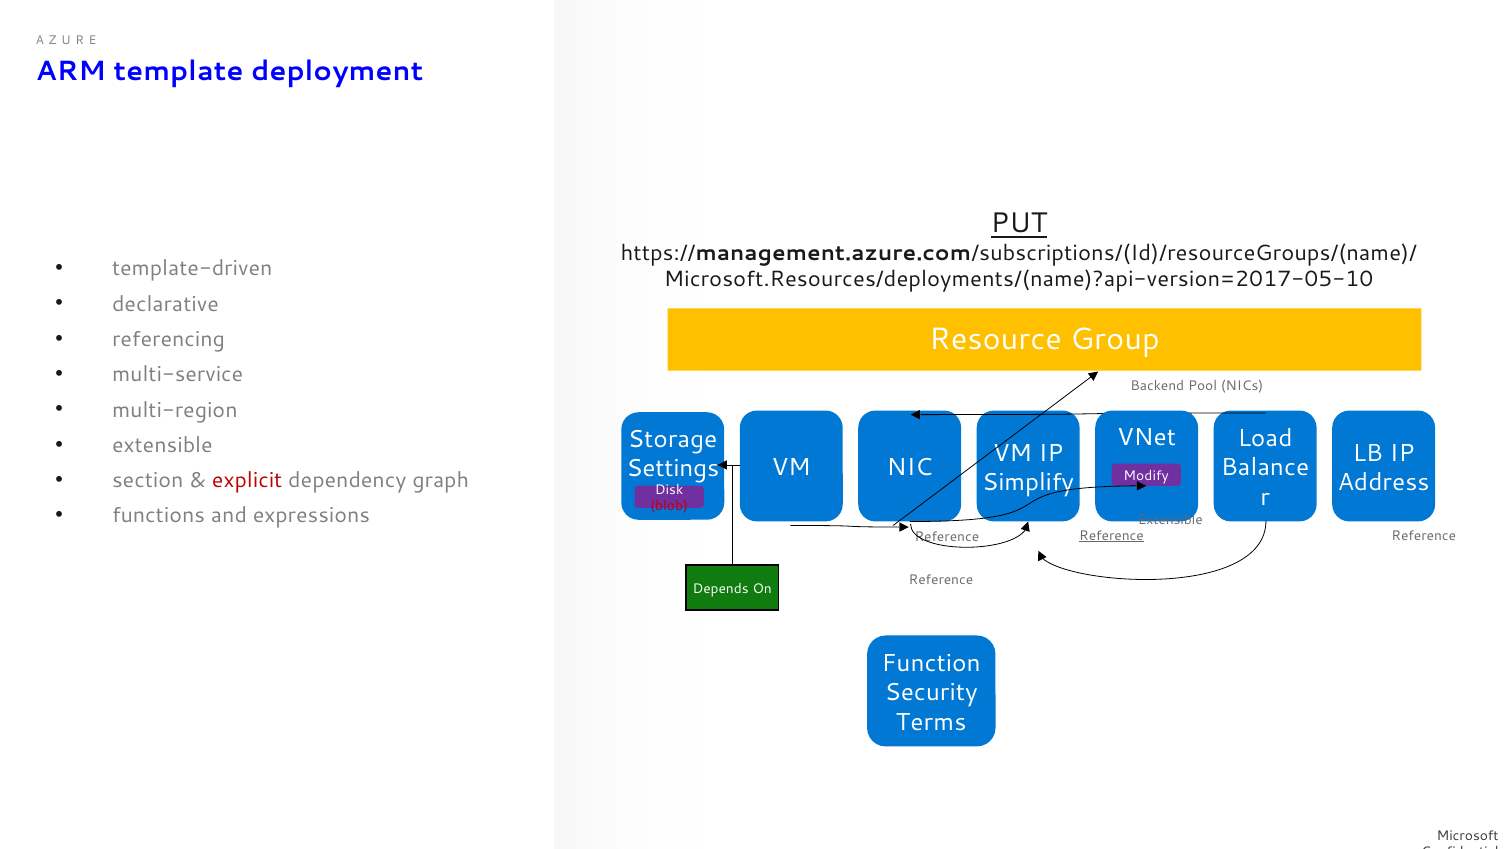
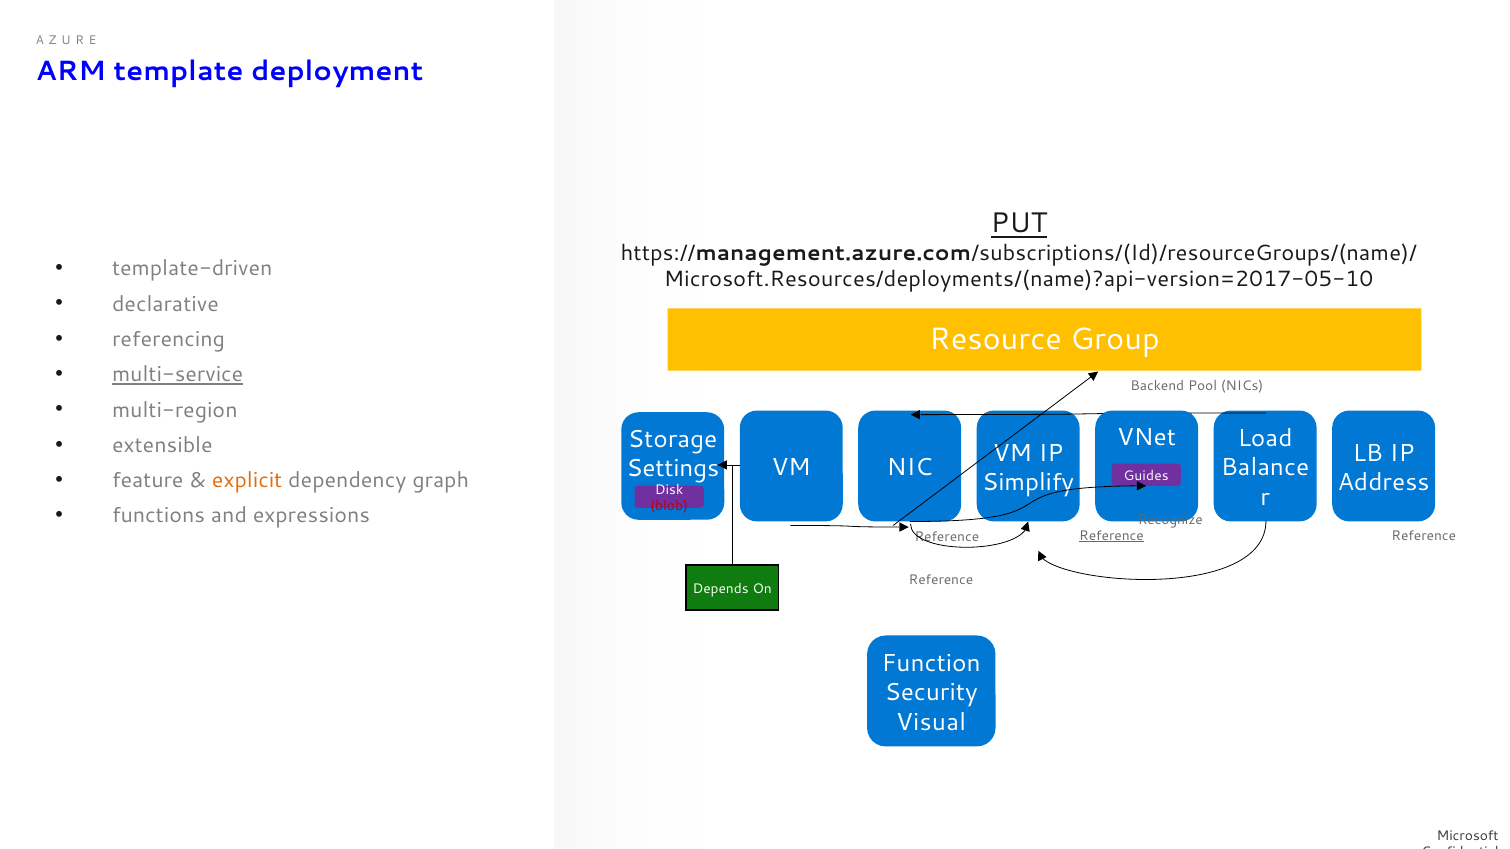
multi-service underline: none -> present
section: section -> feature
explicit colour: red -> orange
Modify: Modify -> Guides
Extensible at (1170, 520): Extensible -> Recognize
Terms: Terms -> Visual
